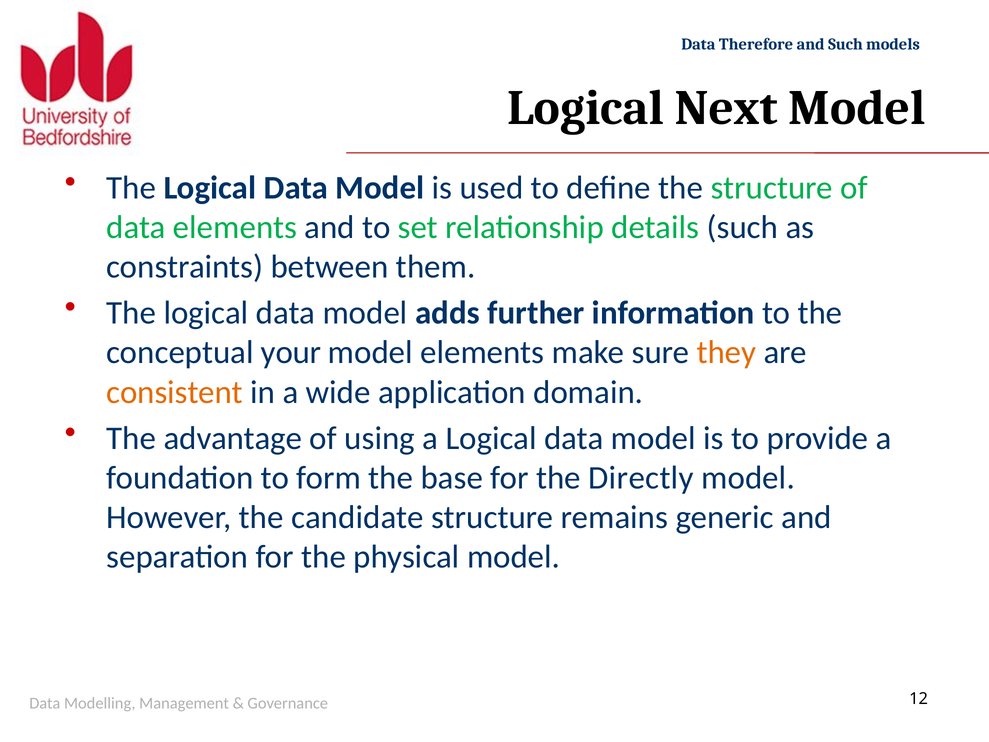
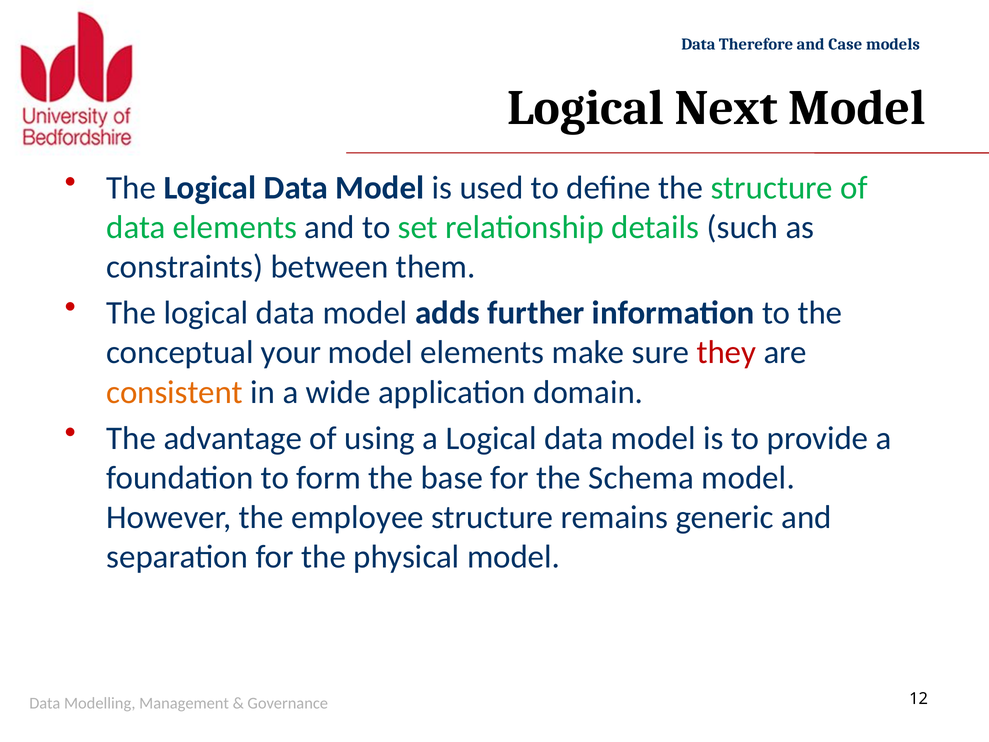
and Such: Such -> Case
they colour: orange -> red
Directly: Directly -> Schema
candidate: candidate -> employee
